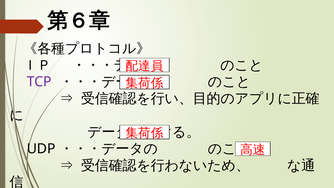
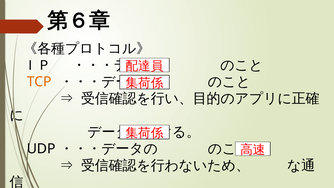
TCP colour: purple -> orange
